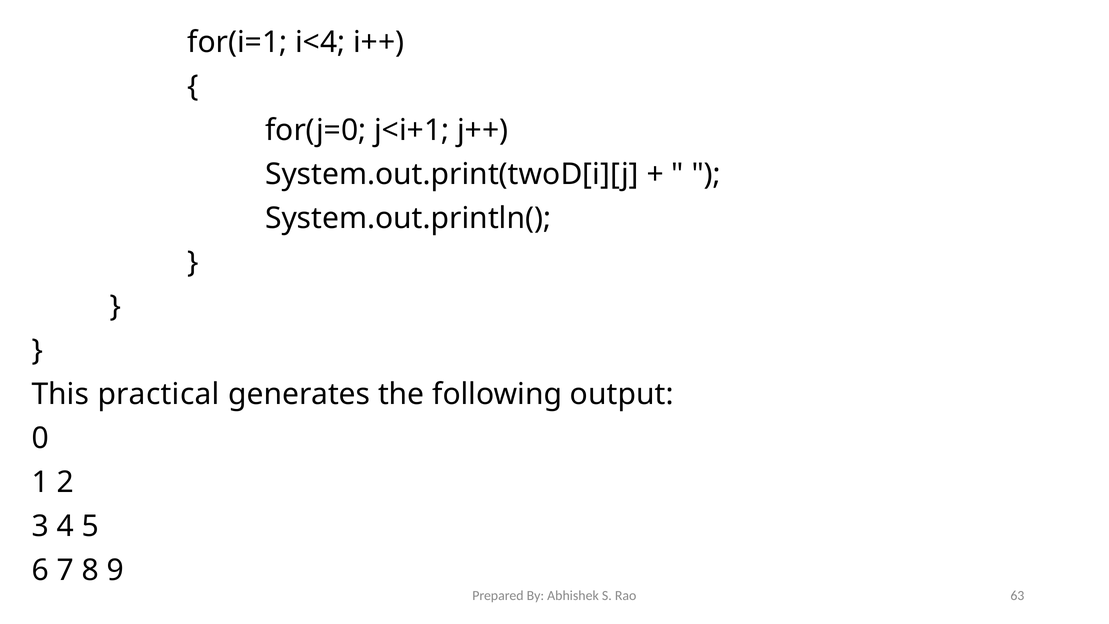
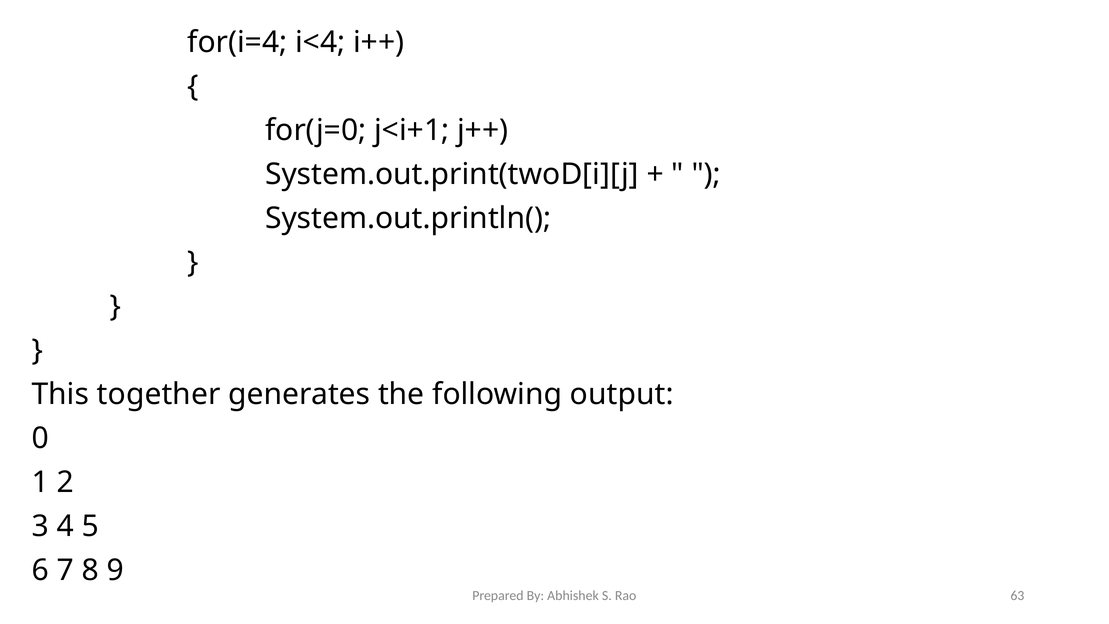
for(i=1: for(i=1 -> for(i=4
practical: practical -> together
